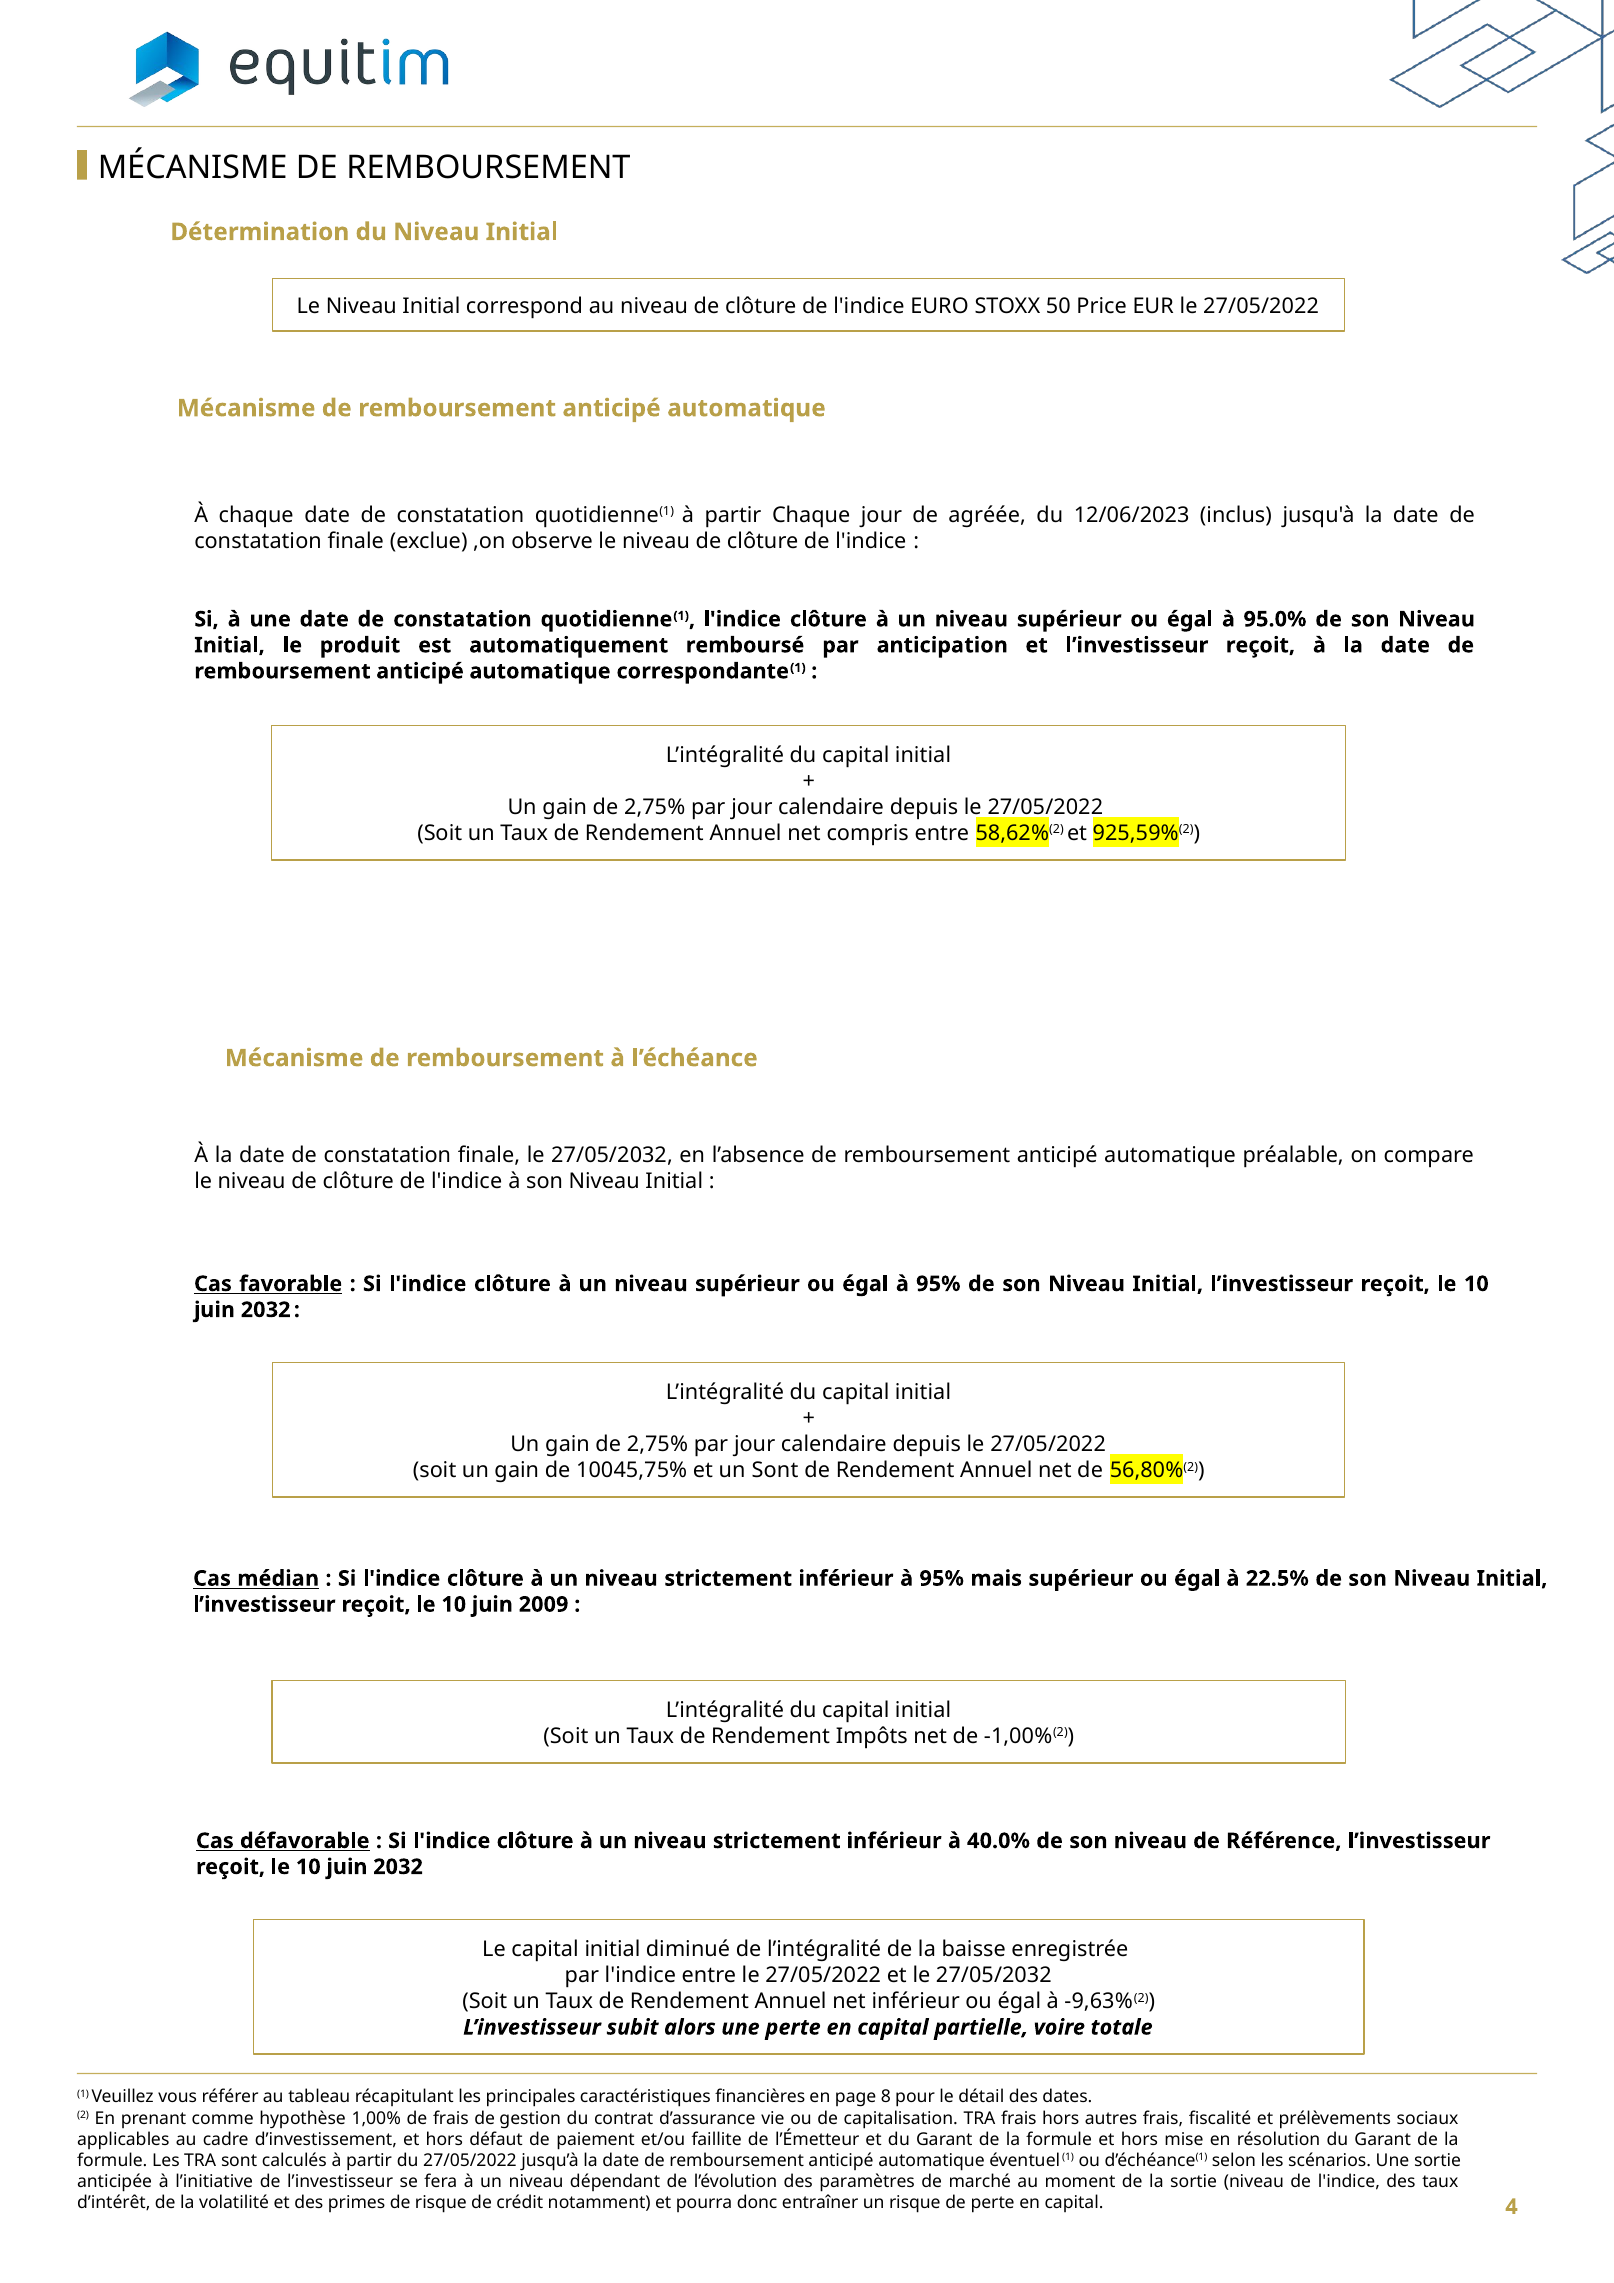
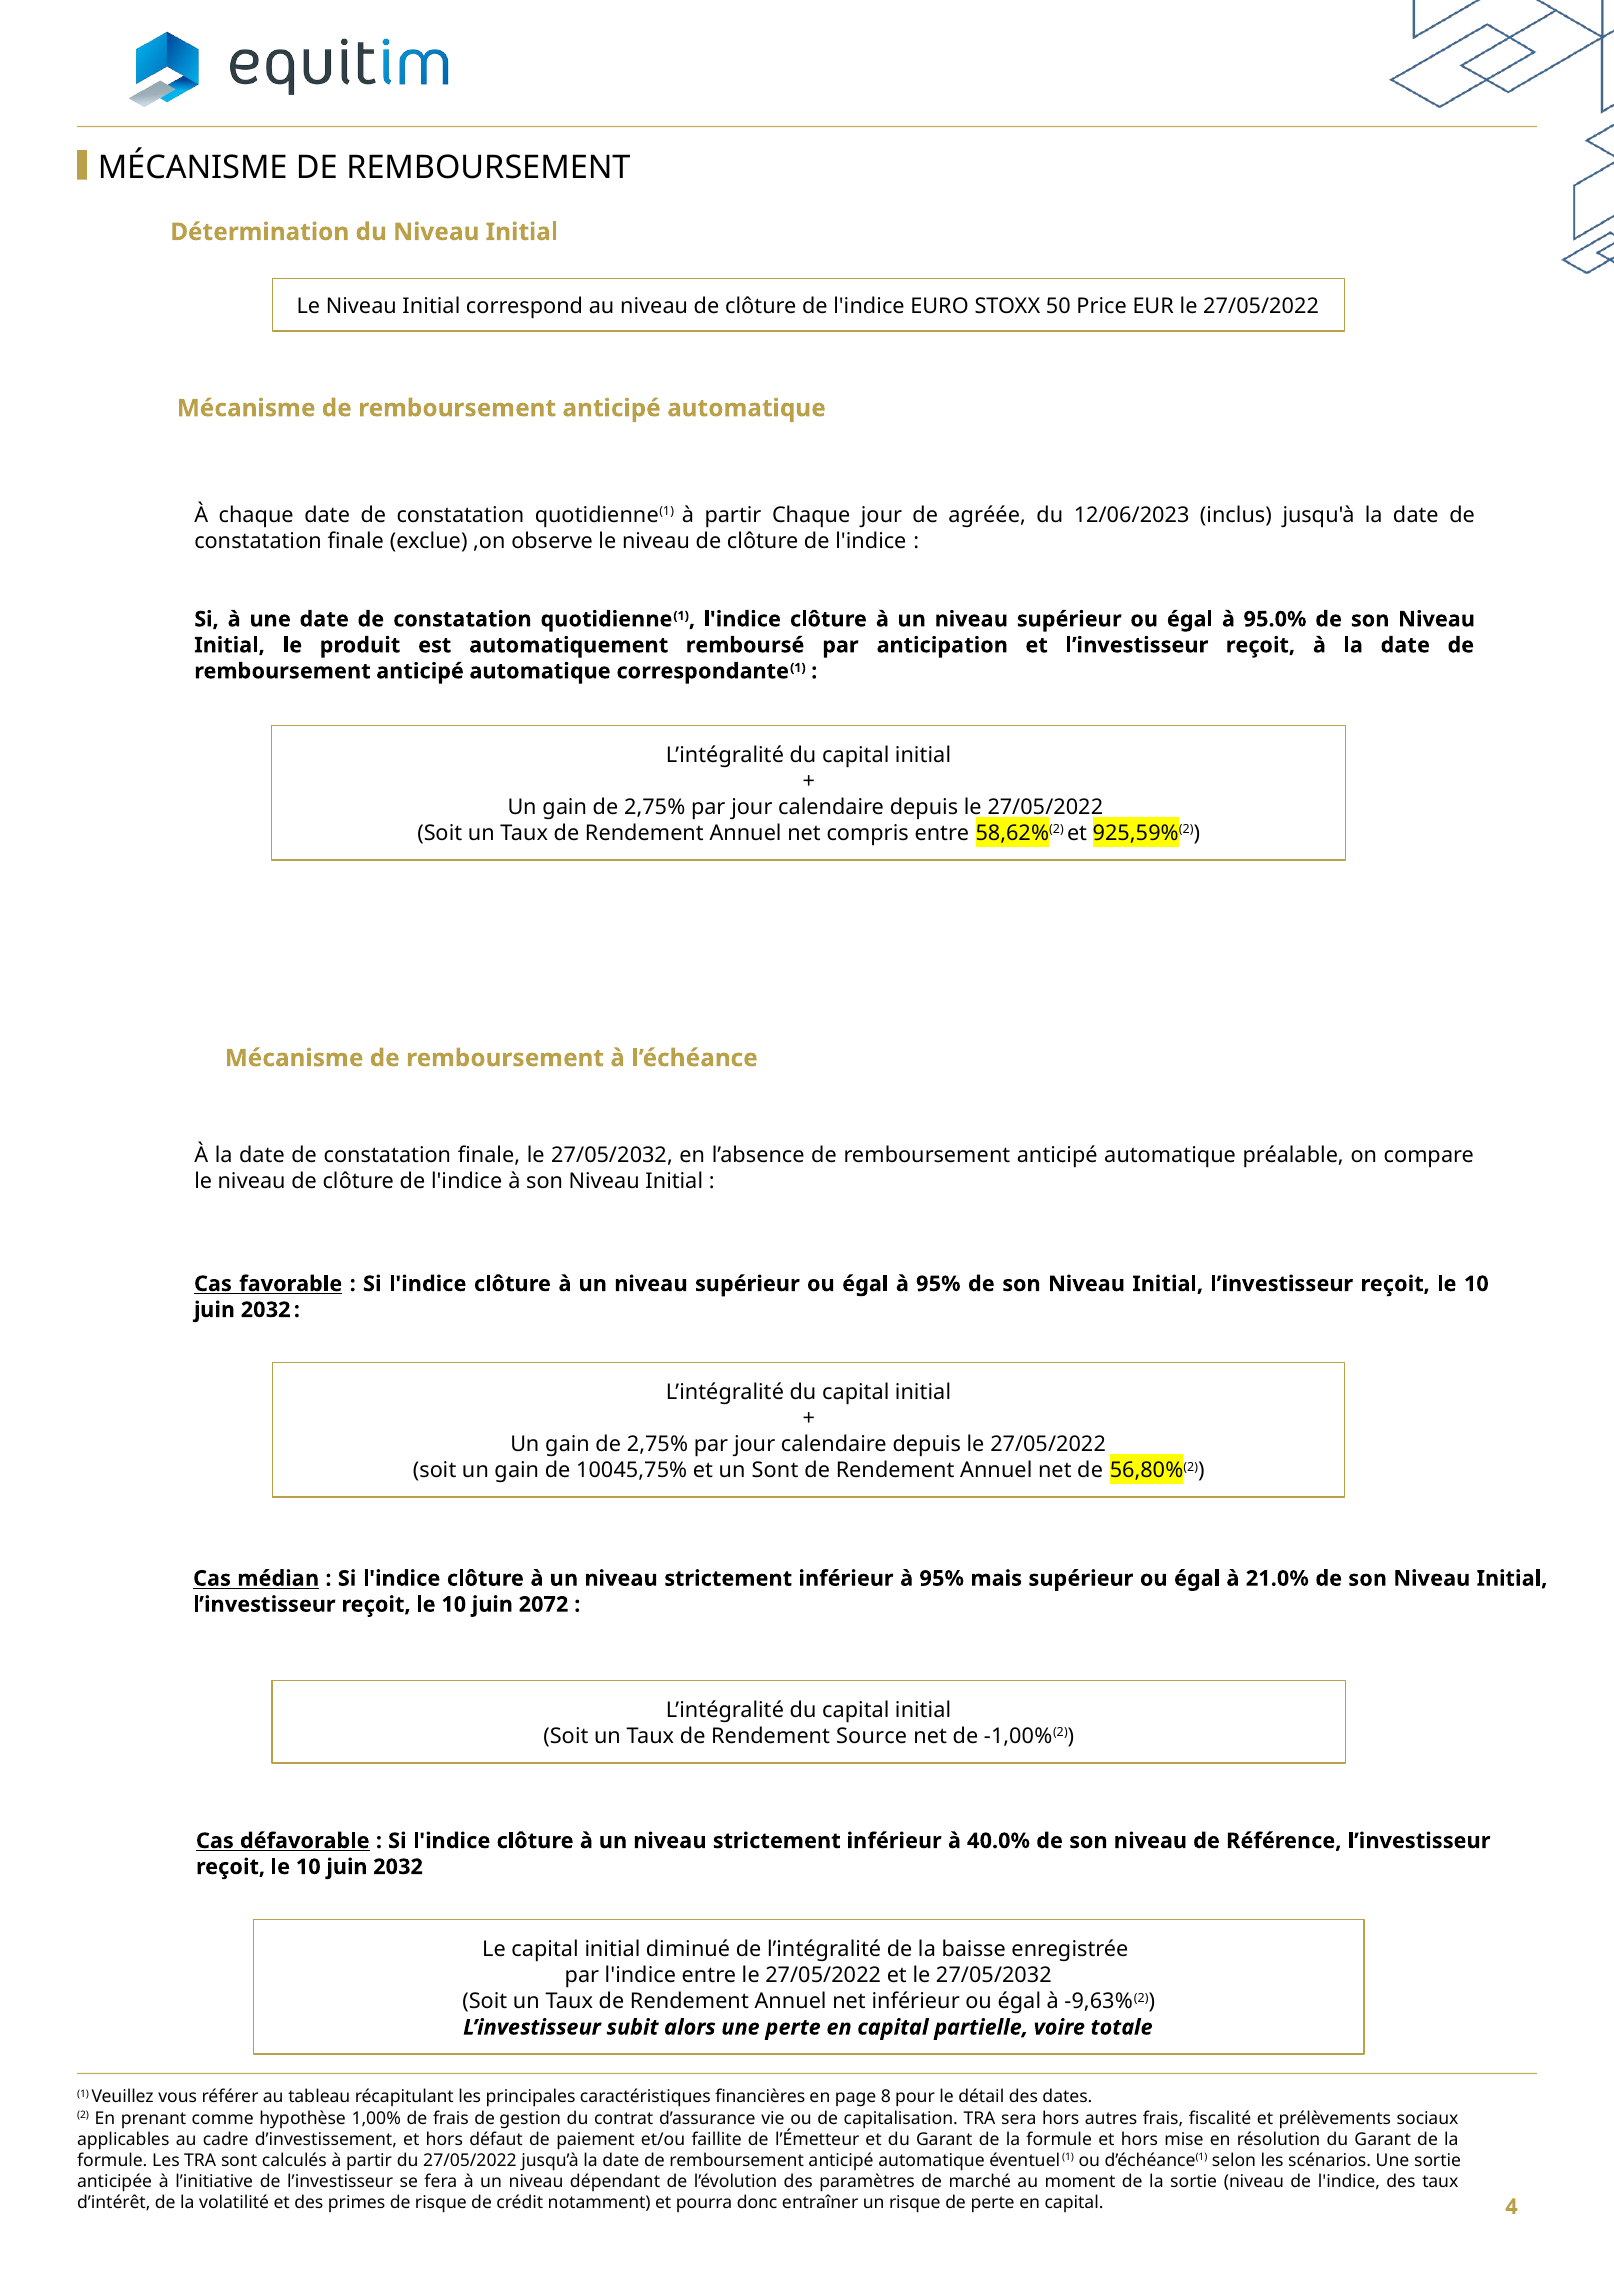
22.5%: 22.5% -> 21.0%
2009: 2009 -> 2072
Impôts: Impôts -> Source
TRA frais: frais -> sera
